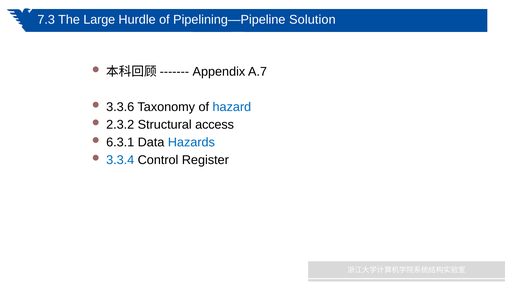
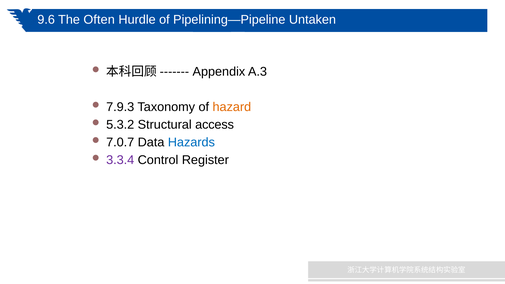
7.3: 7.3 -> 9.6
Large: Large -> Often
Solution: Solution -> Untaken
A.7: A.7 -> A.3
3.3.6: 3.3.6 -> 7.9.3
hazard colour: blue -> orange
2.3.2: 2.3.2 -> 5.3.2
6.3.1: 6.3.1 -> 7.0.7
3.3.4 colour: blue -> purple
